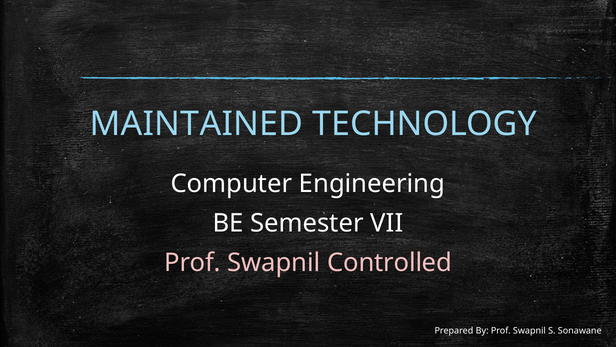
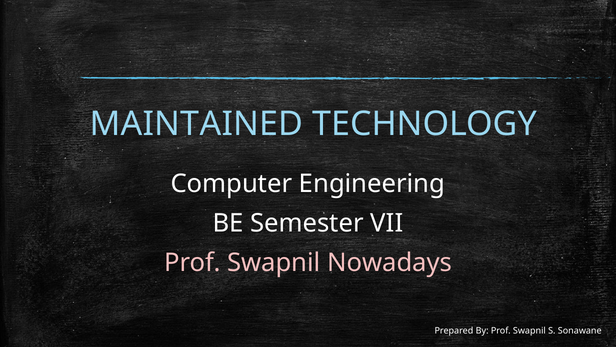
Controlled: Controlled -> Nowadays
